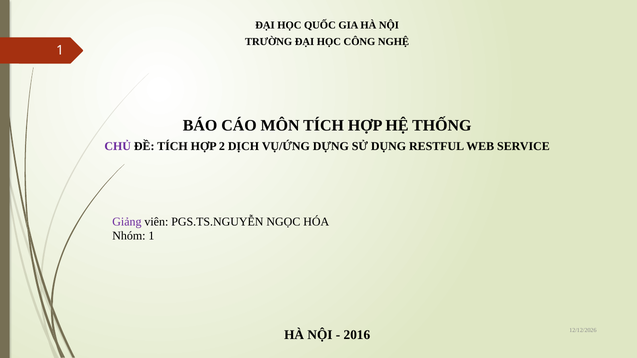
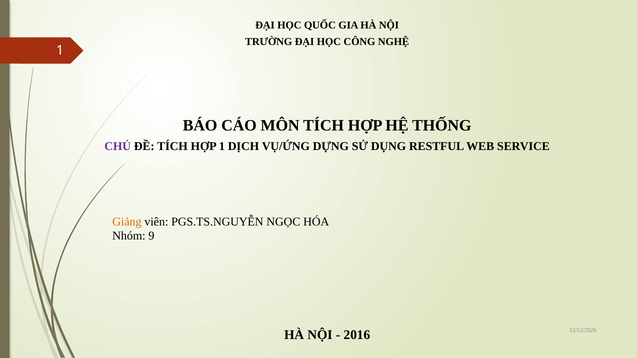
HỢP 2: 2 -> 1
Giảng colour: purple -> orange
Nhóm 1: 1 -> 9
